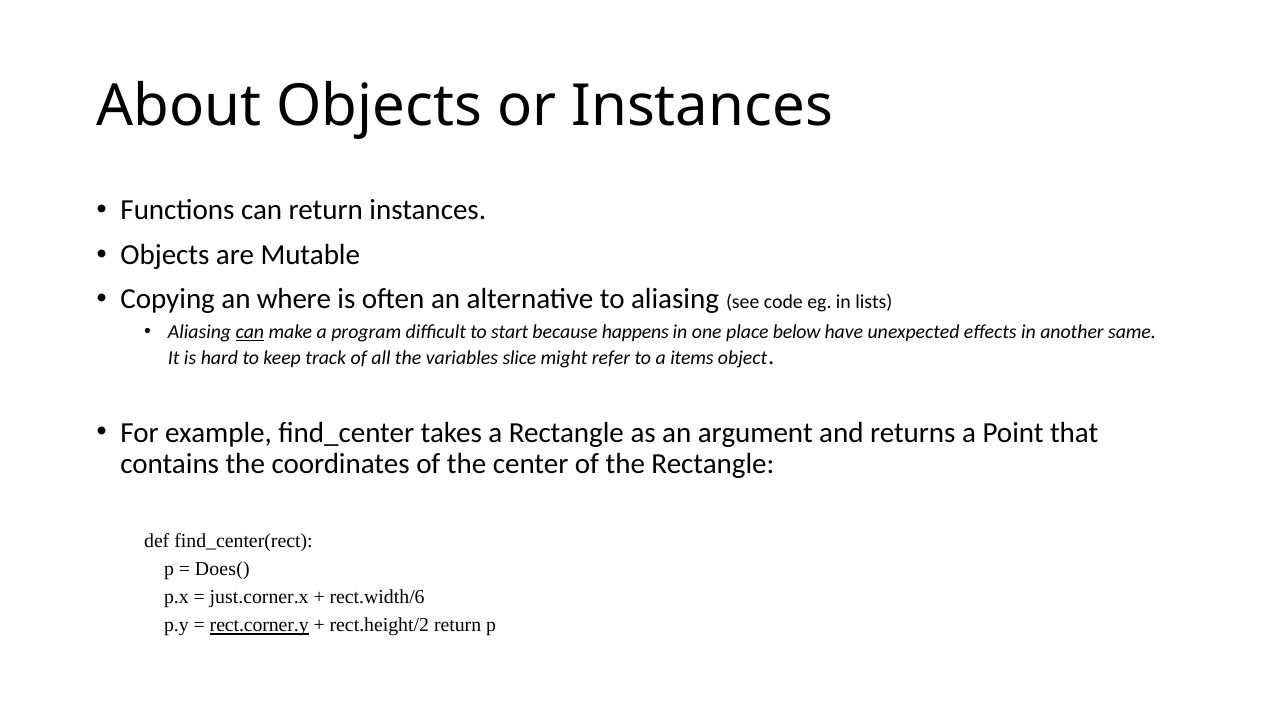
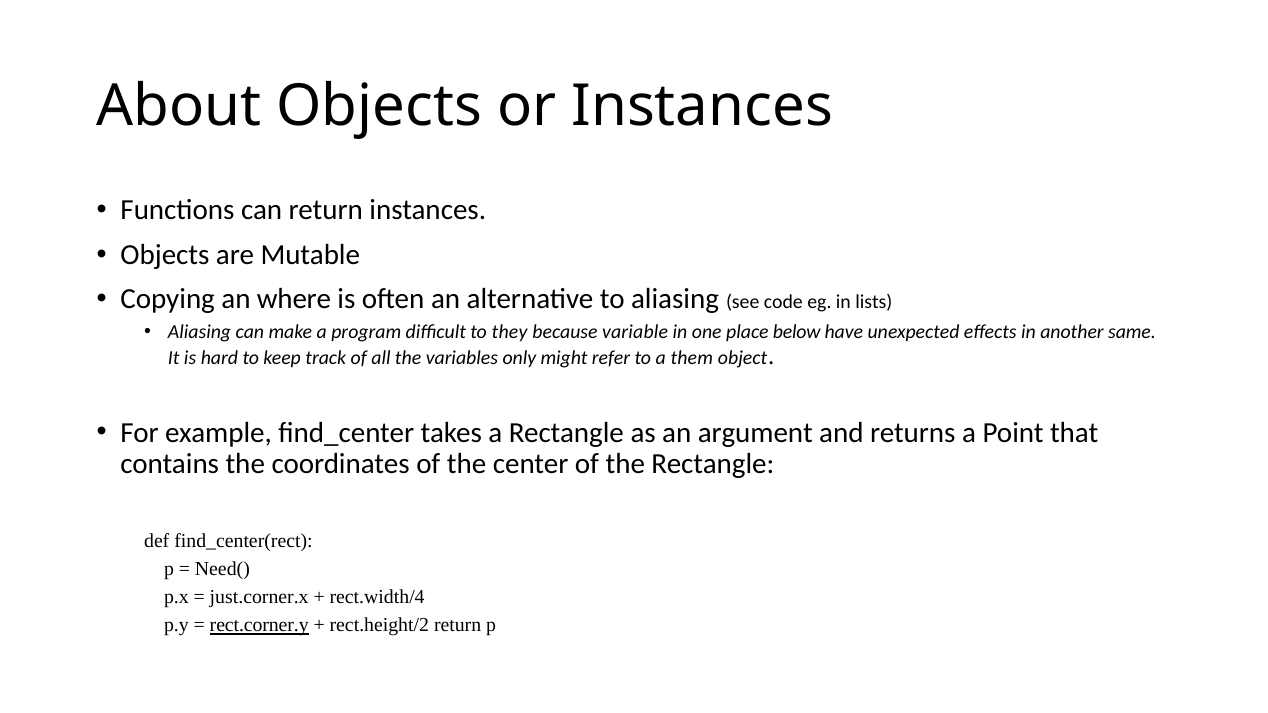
can at (250, 332) underline: present -> none
start: start -> they
happens: happens -> variable
slice: slice -> only
items: items -> them
Does(: Does( -> Need(
rect.width/6: rect.width/6 -> rect.width/4
